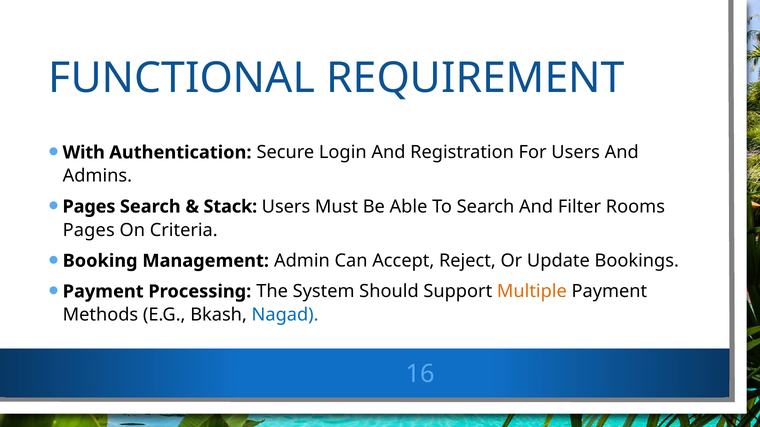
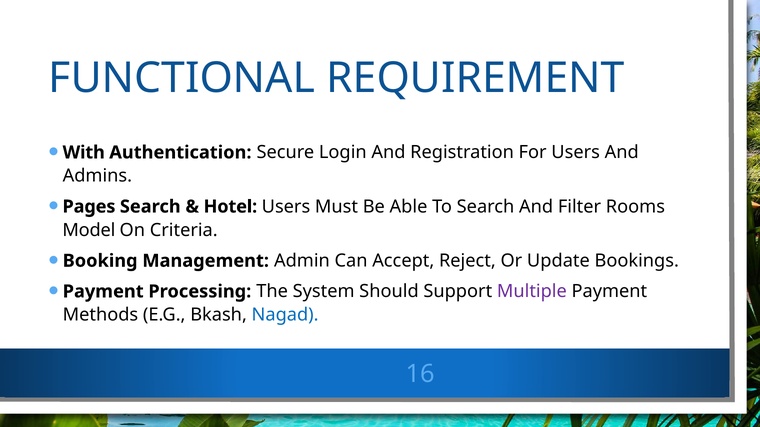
Stack: Stack -> Hotel
Pages at (89, 230): Pages -> Model
Multiple colour: orange -> purple
